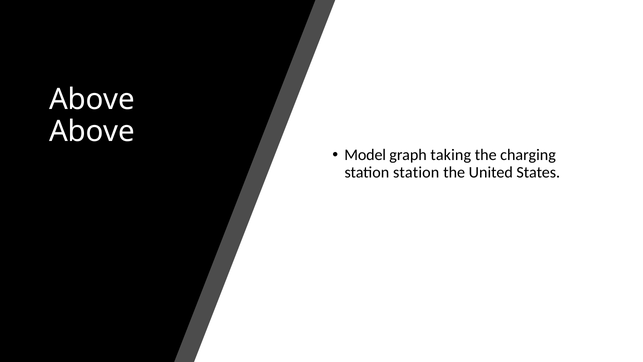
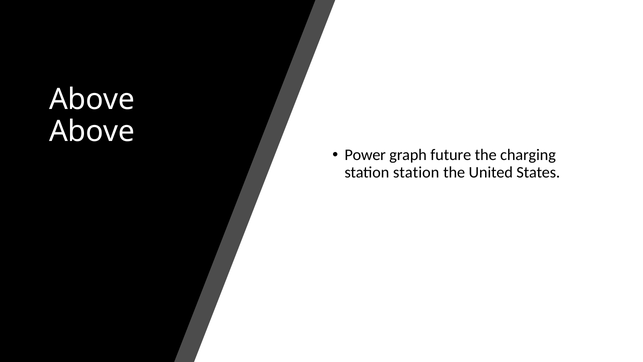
Model: Model -> Power
taking: taking -> future
